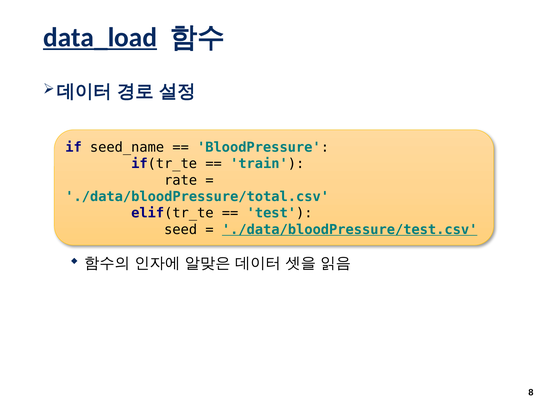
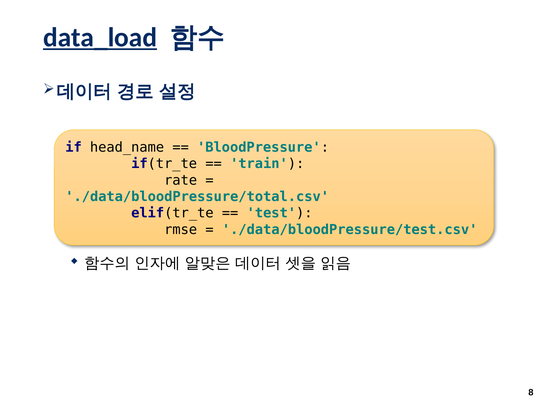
seed_name: seed_name -> head_name
seed: seed -> rmse
./data/bloodPressure/test.csv underline: present -> none
